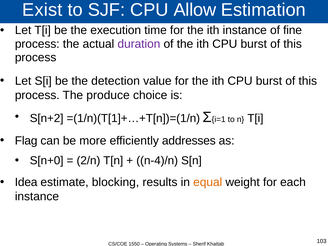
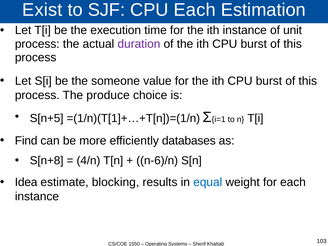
CPU Allow: Allow -> Each
fine: fine -> unit
detection: detection -> someone
S[n+2: S[n+2 -> S[n+5
Flag: Flag -> Find
addresses: addresses -> databases
S[n+0: S[n+0 -> S[n+8
2/n: 2/n -> 4/n
n-4)/n: n-4)/n -> n-6)/n
equal colour: orange -> blue
